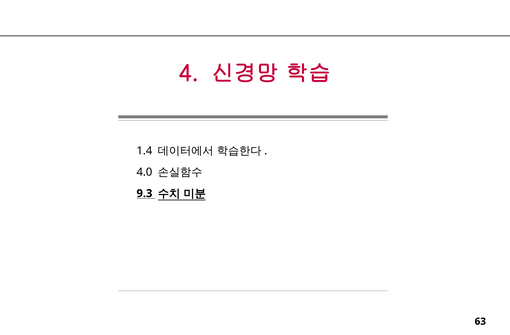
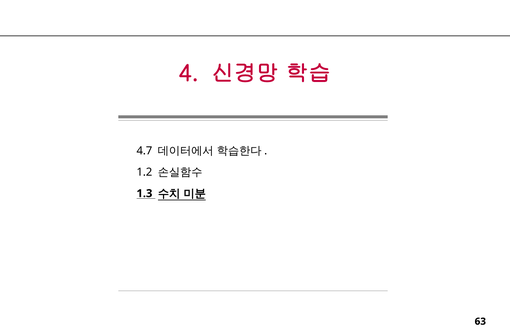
1.4: 1.4 -> 4.7
4.0: 4.0 -> 1.2
9.3: 9.3 -> 1.3
